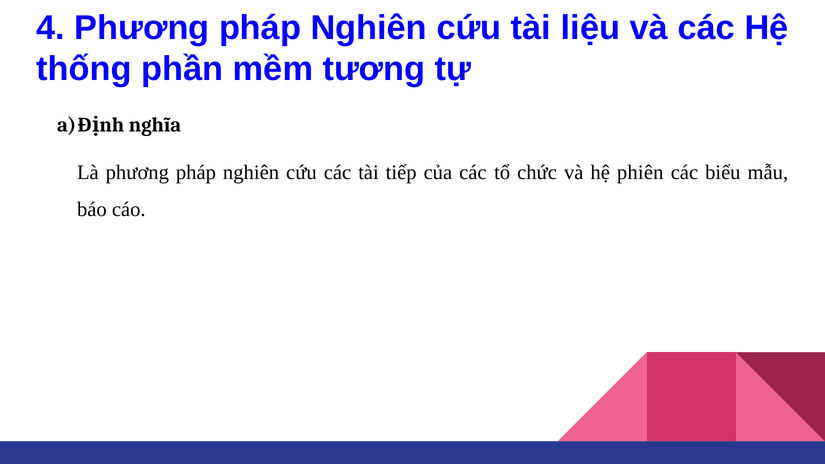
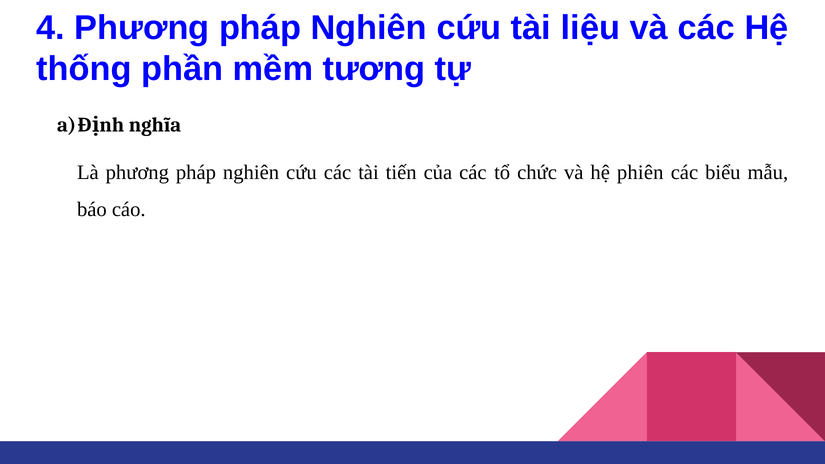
tiếp: tiếp -> tiến
